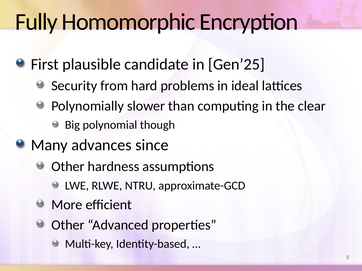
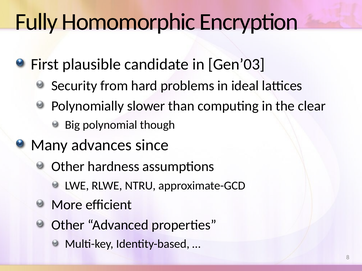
Gen’25: Gen’25 -> Gen’03
